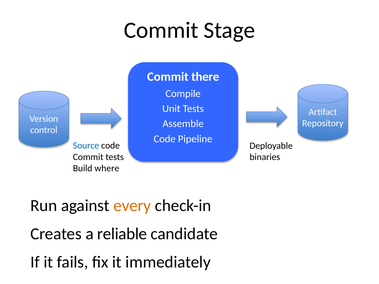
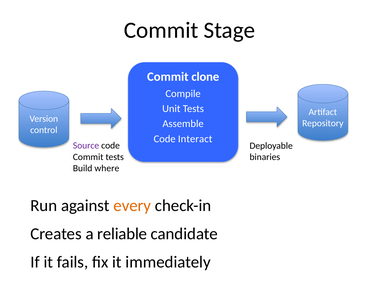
there: there -> clone
Pipeline: Pipeline -> Interact
Source colour: blue -> purple
